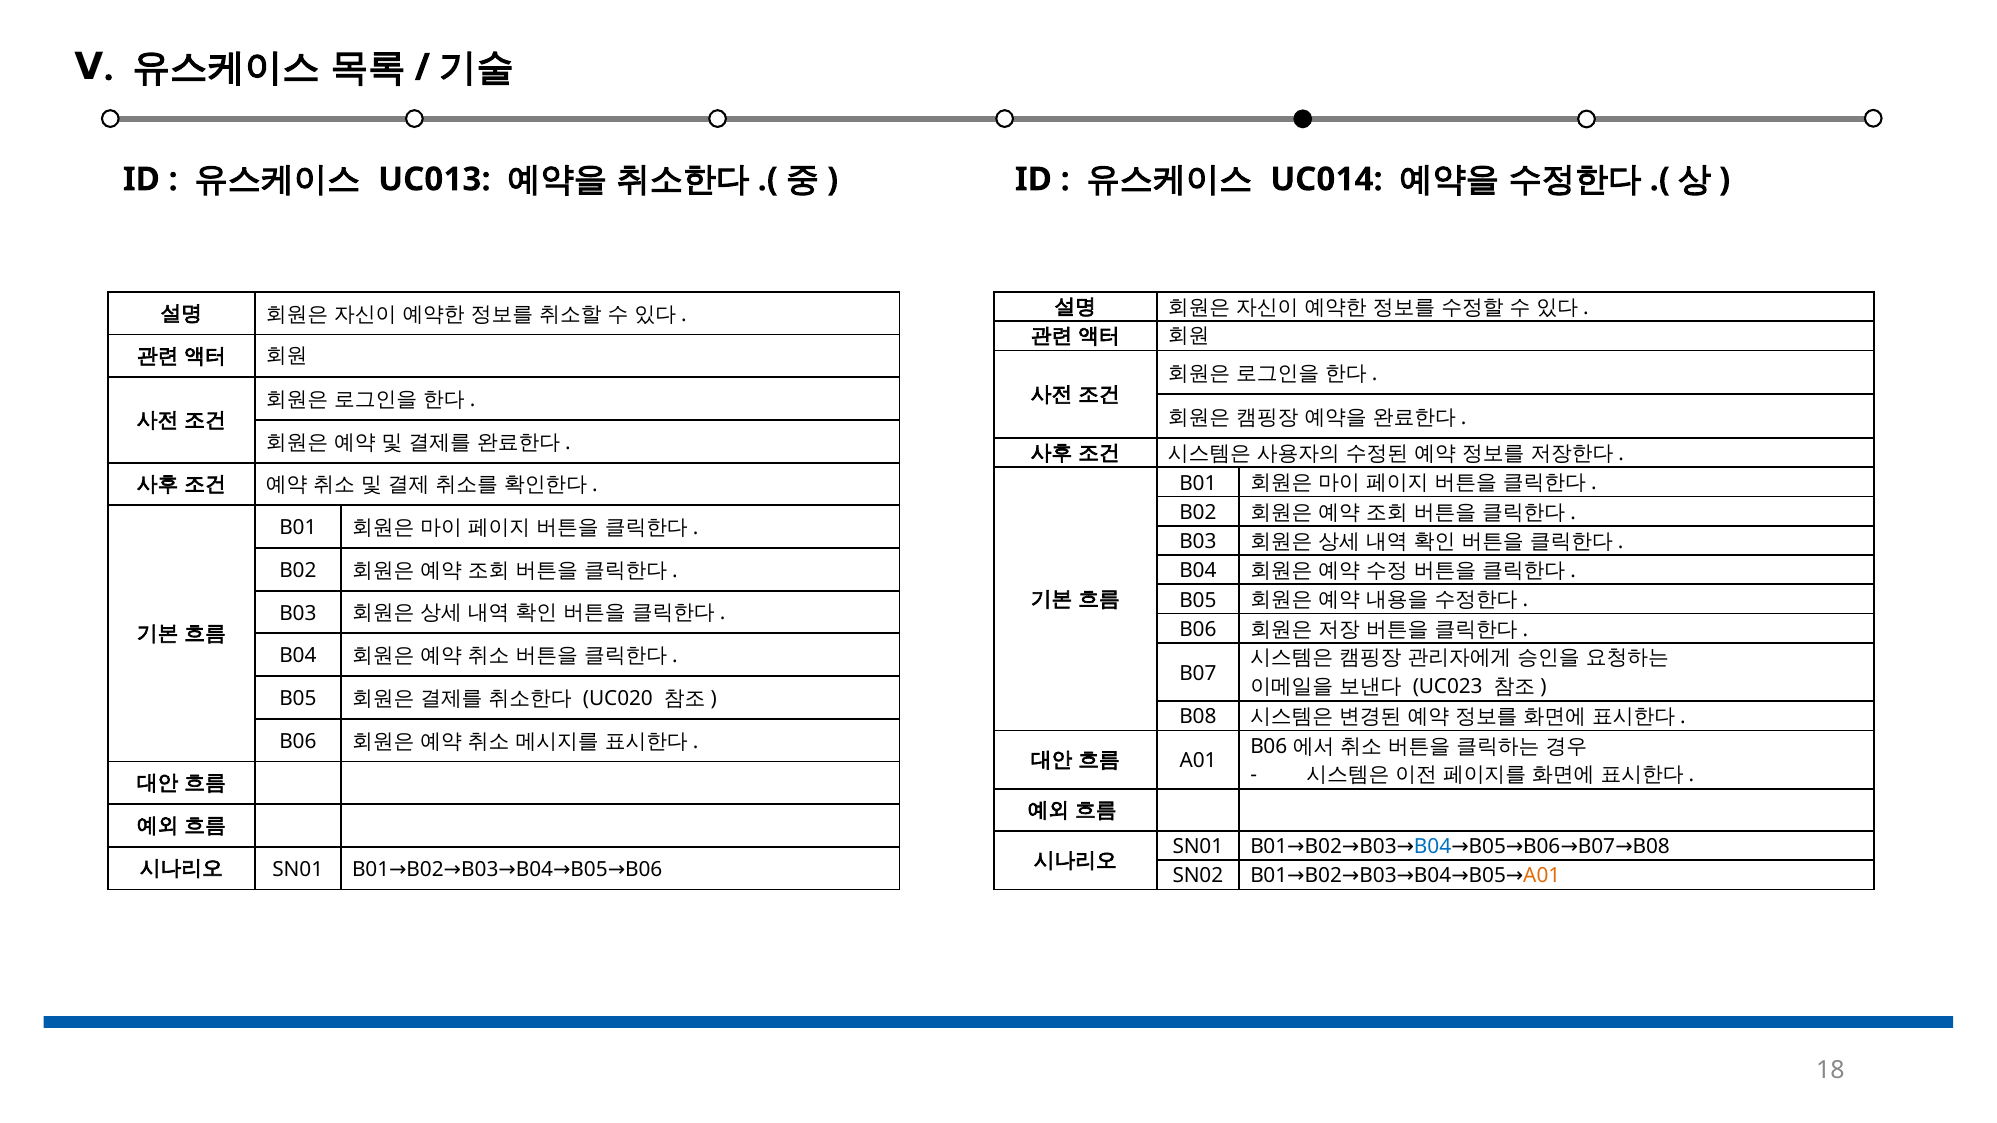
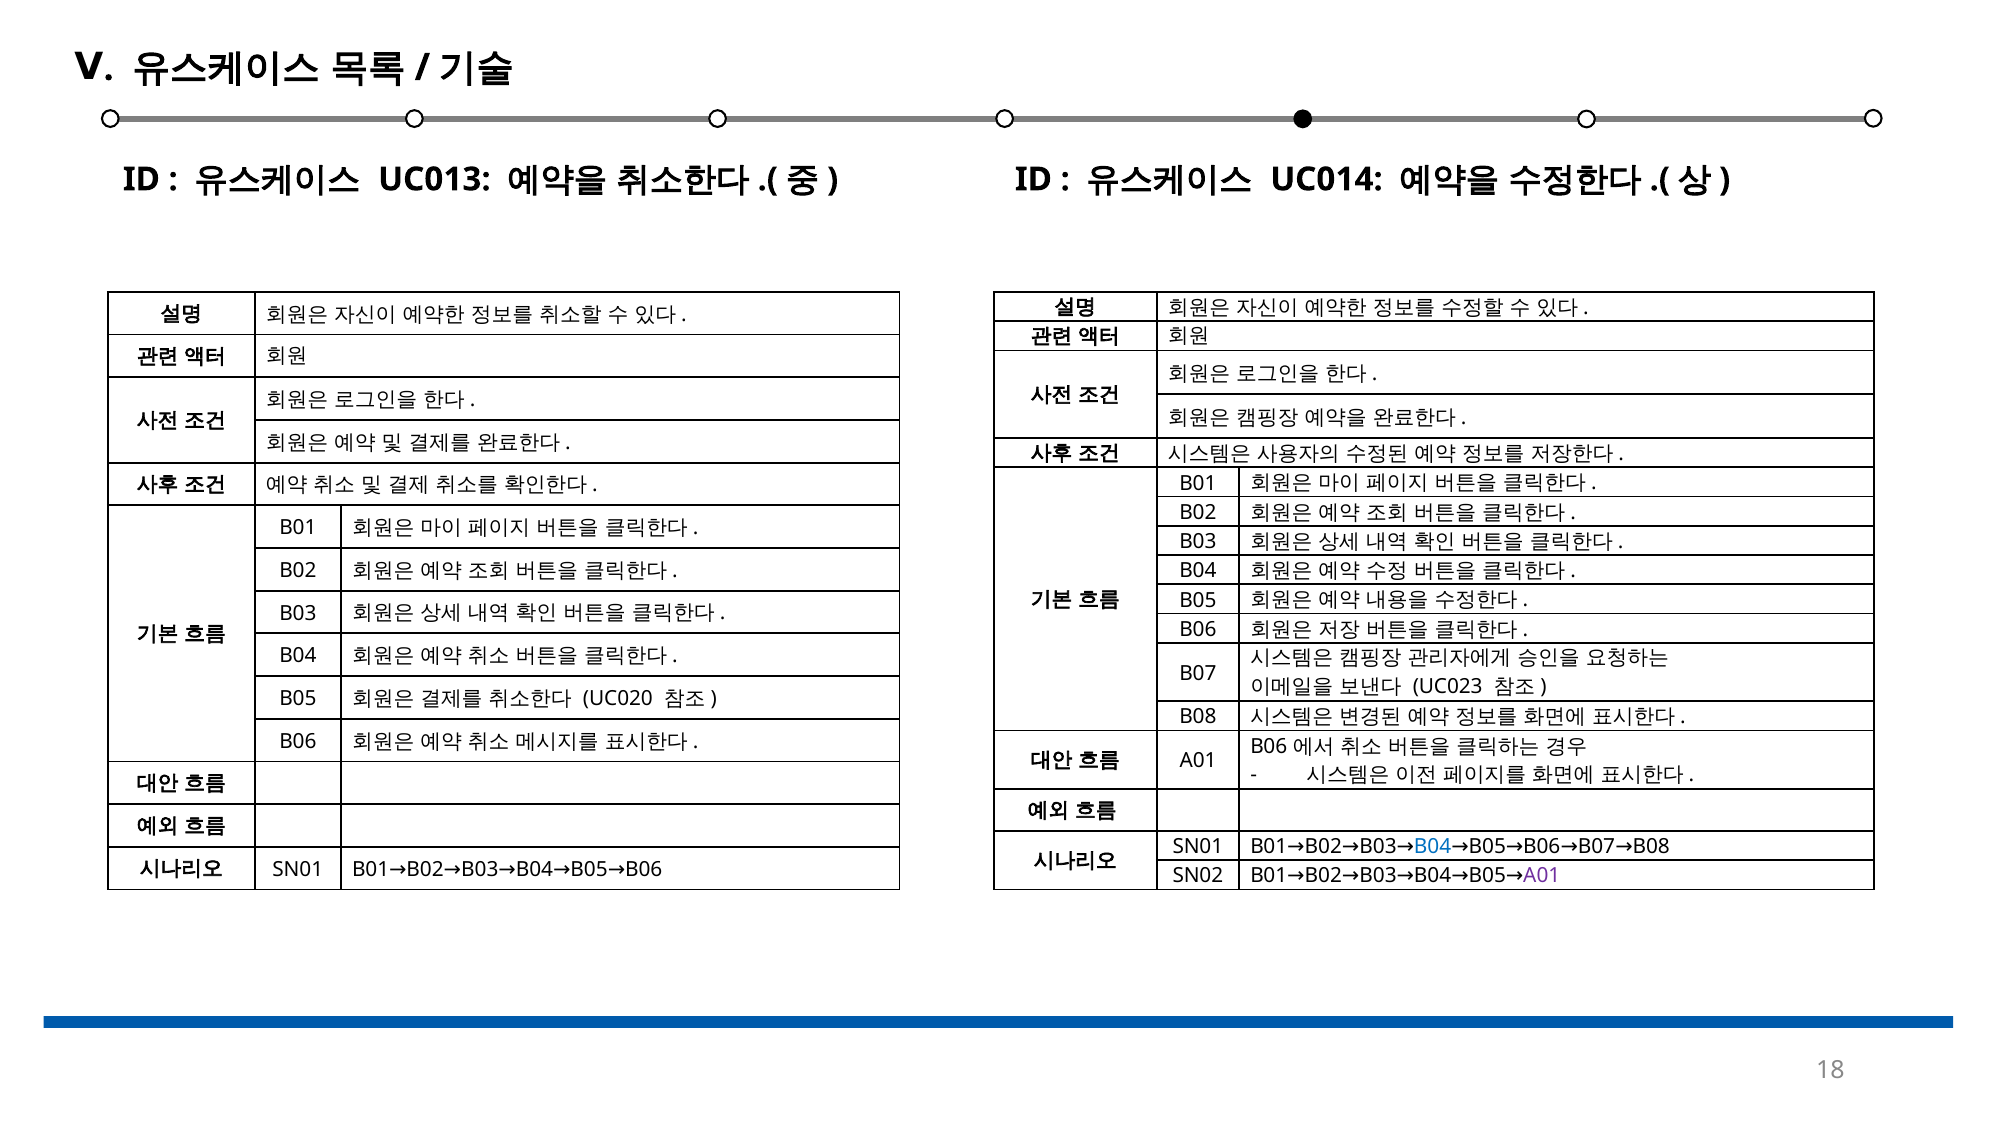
A01 at (1542, 876) colour: orange -> purple
